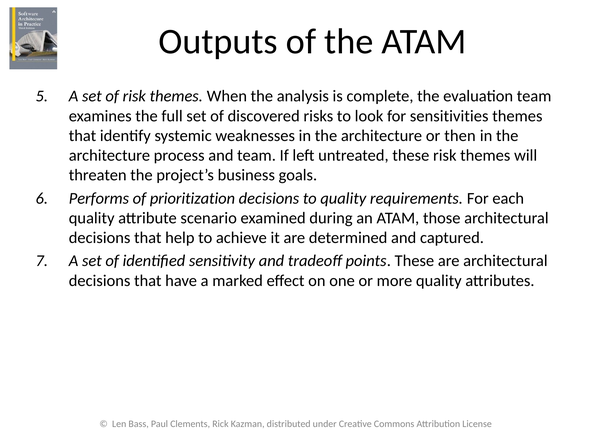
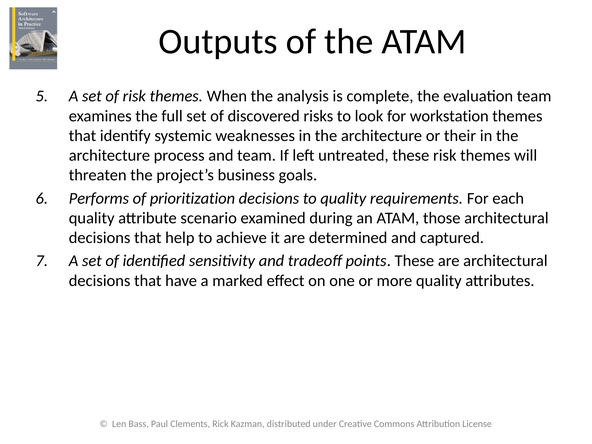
sensitivities: sensitivities -> workstation
then: then -> their
